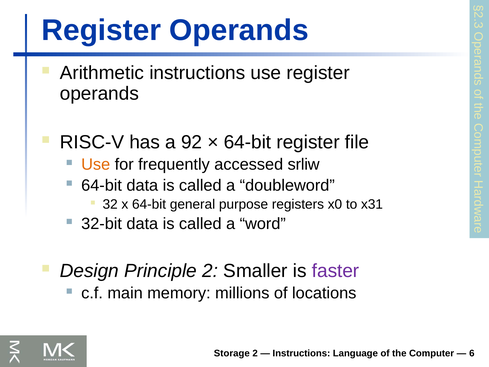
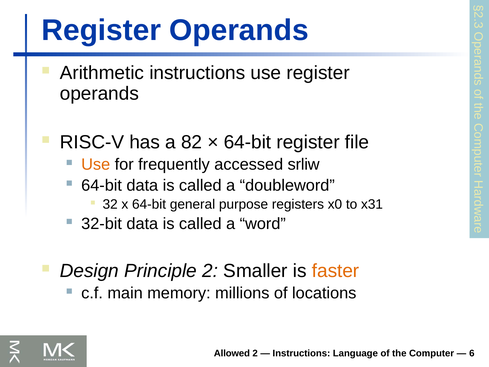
92: 92 -> 82
faster colour: purple -> orange
Storage: Storage -> Allowed
